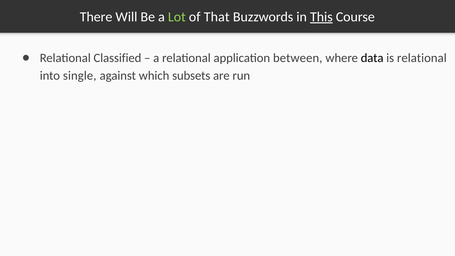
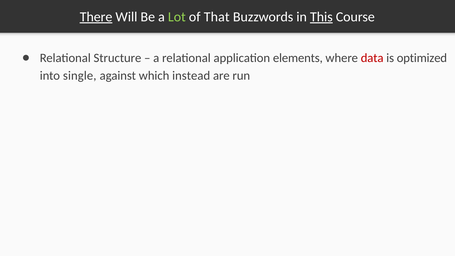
There underline: none -> present
Classified: Classified -> Structure
between: between -> elements
data colour: black -> red
is relational: relational -> optimized
subsets: subsets -> instead
